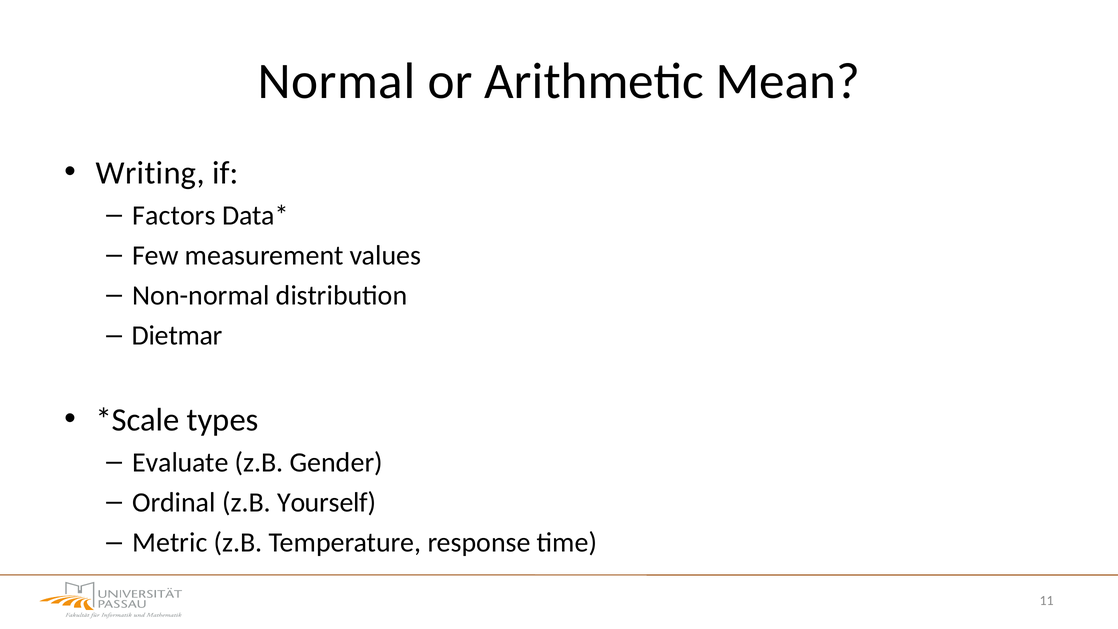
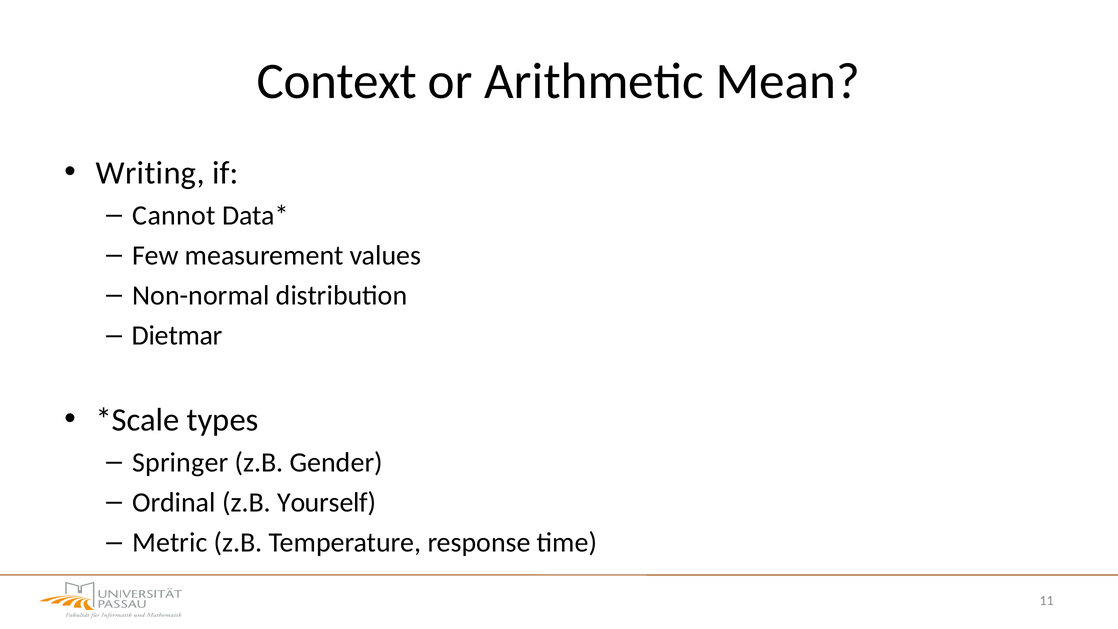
Normal: Normal -> Context
Factors: Factors -> Cannot
Evaluate: Evaluate -> Springer
